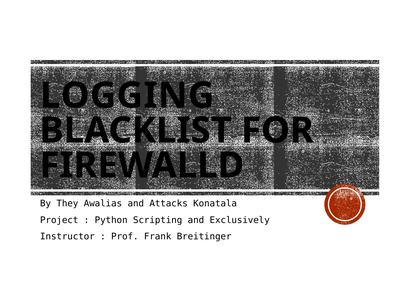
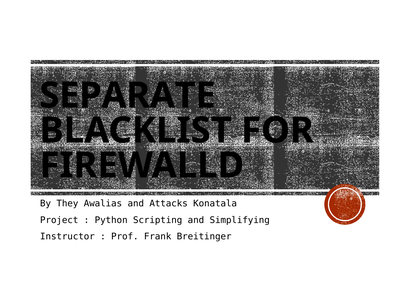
LOGGING: LOGGING -> SEPARATE
Exclusively: Exclusively -> Simplifying
